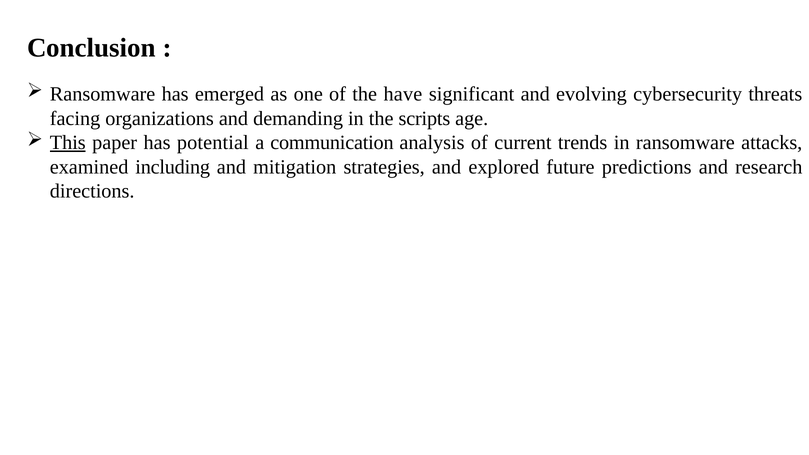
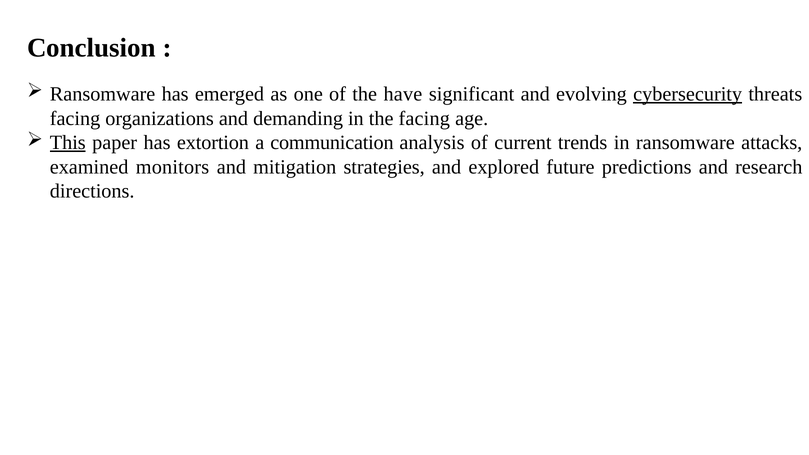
cybersecurity underline: none -> present
the scripts: scripts -> facing
potential: potential -> extortion
including: including -> monitors
